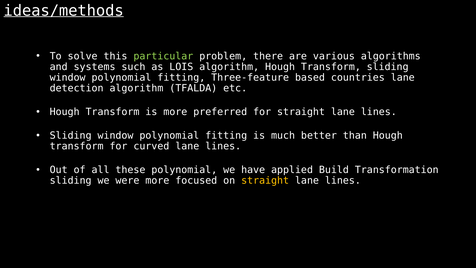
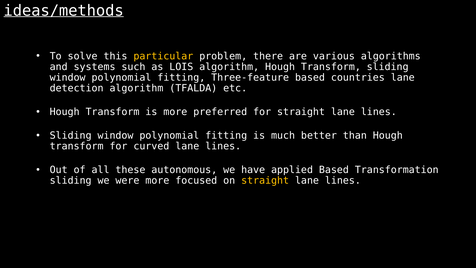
particular colour: light green -> yellow
these polynomial: polynomial -> autonomous
applied Build: Build -> Based
